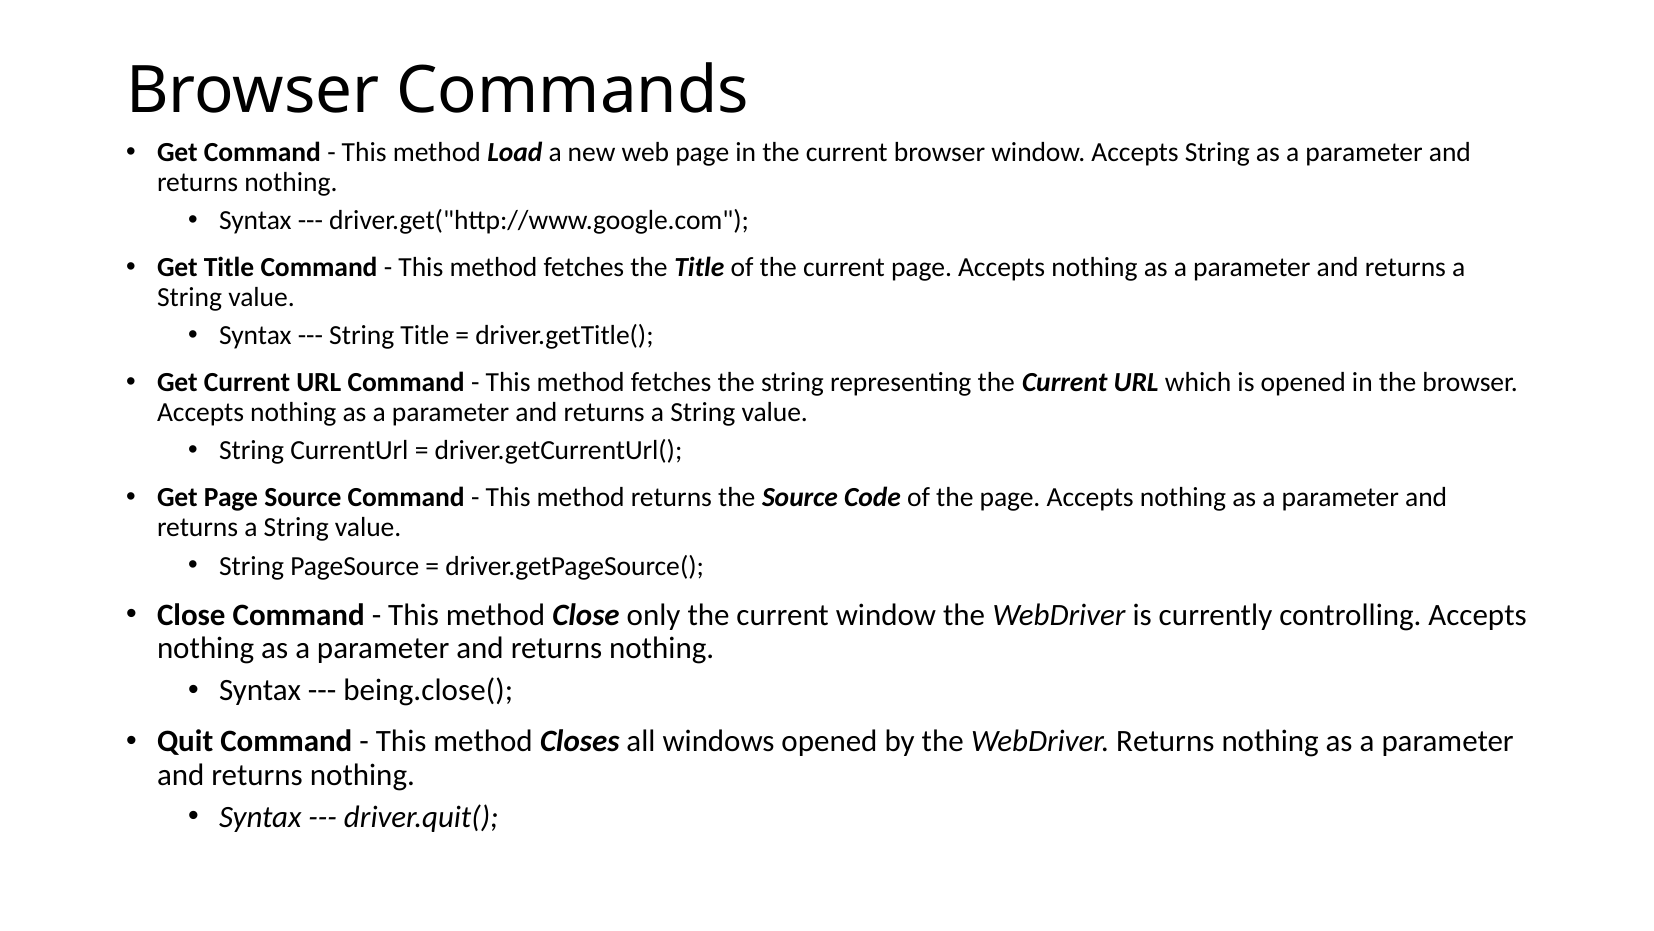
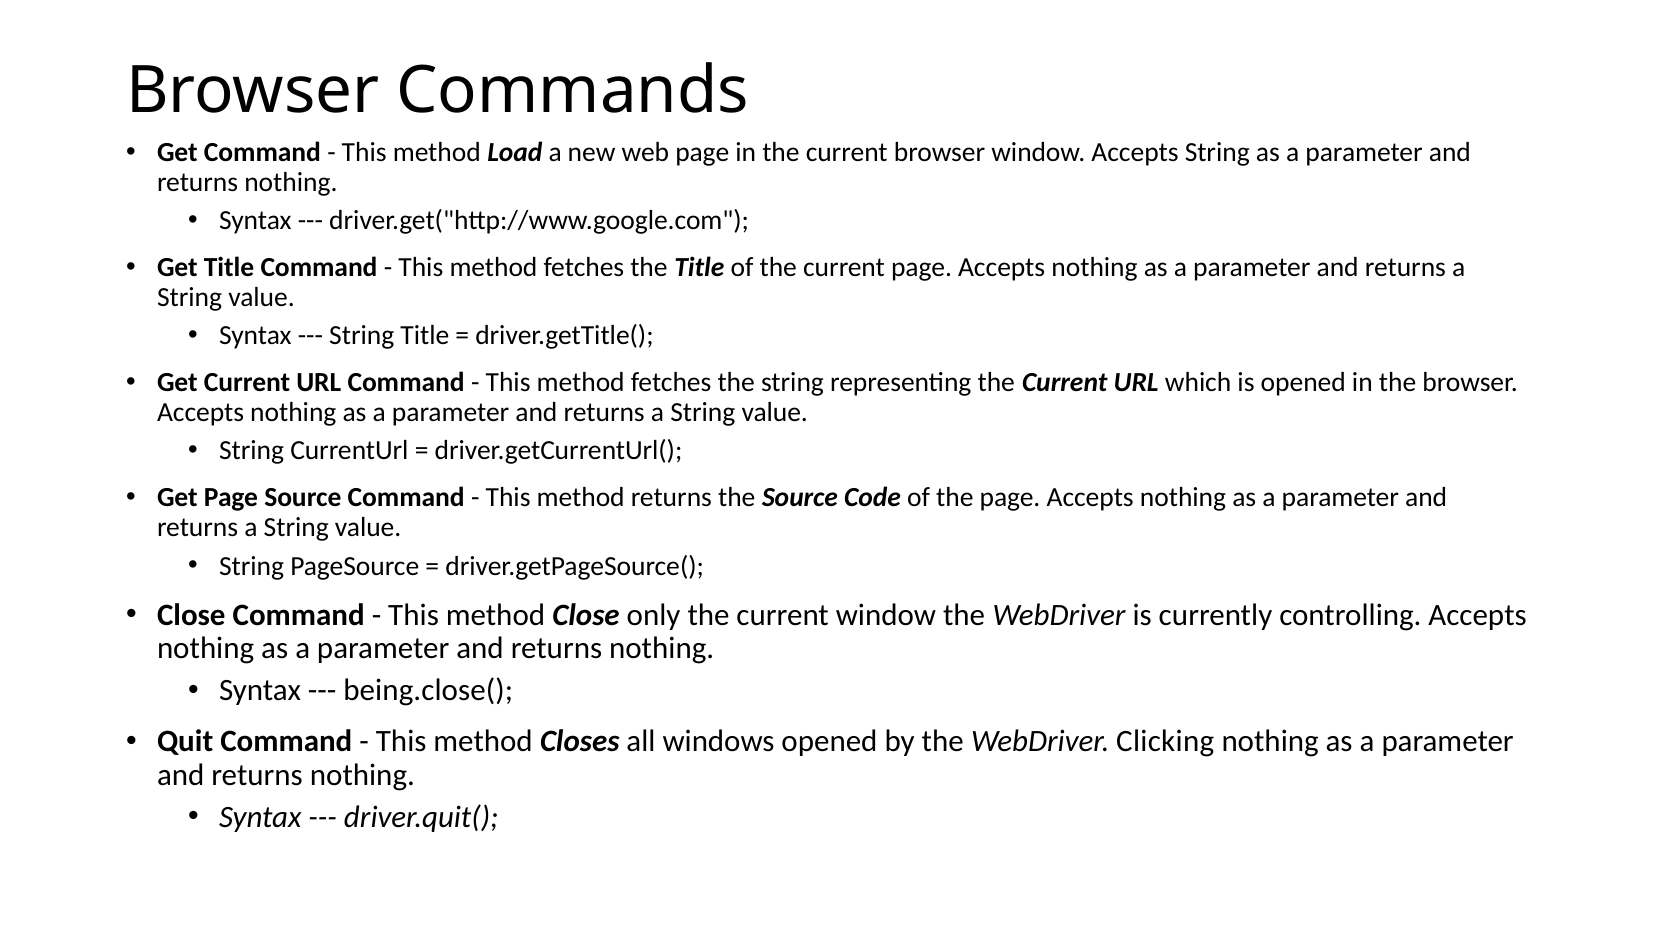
WebDriver Returns: Returns -> Clicking
